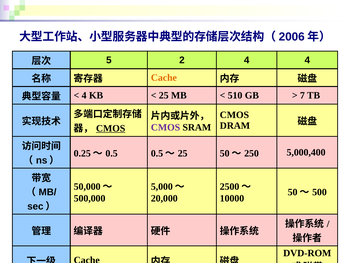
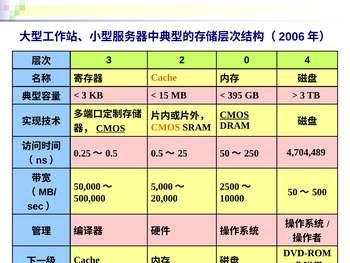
5 at (109, 60): 5 -> 3
2 4: 4 -> 0
4 at (84, 95): 4 -> 3
25 at (164, 95): 25 -> 15
510: 510 -> 395
7 at (302, 95): 7 -> 3
CMOS at (234, 115) underline: none -> present
CMOS at (166, 127) colour: purple -> orange
5,000,400: 5,000,400 -> 4,704,489
